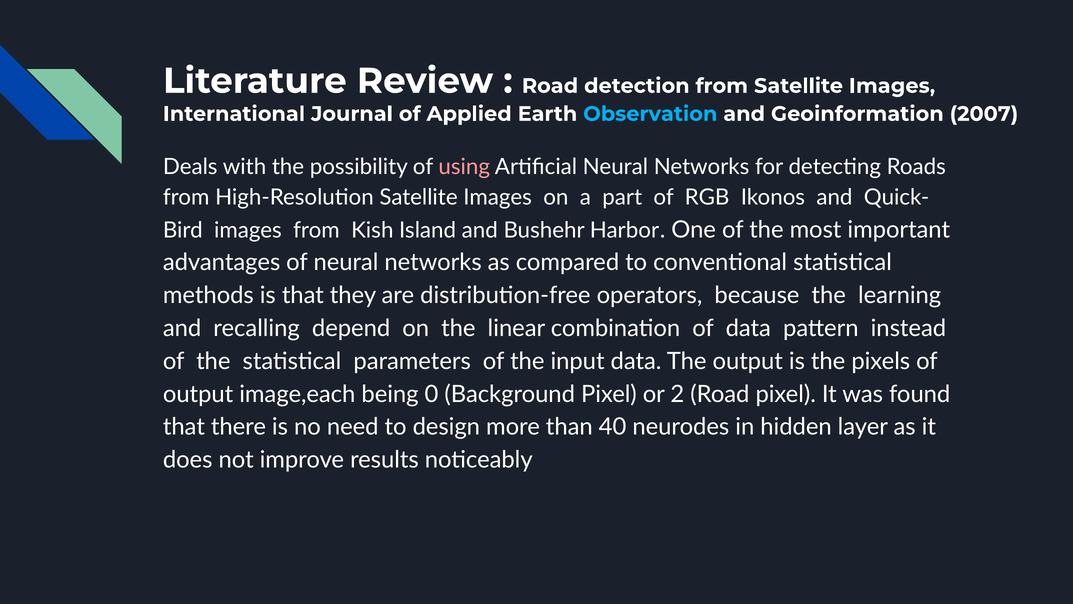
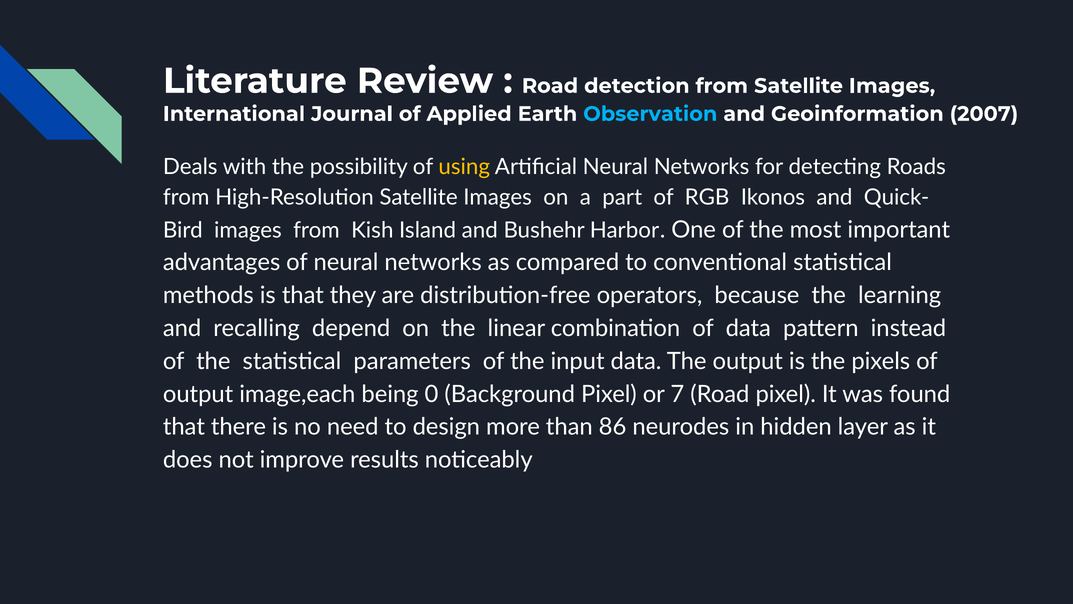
using colour: pink -> yellow
2: 2 -> 7
40: 40 -> 86
